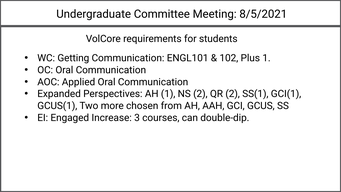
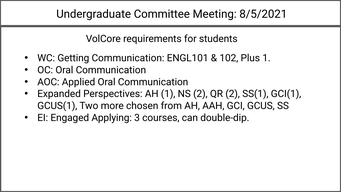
Increase: Increase -> Applying
